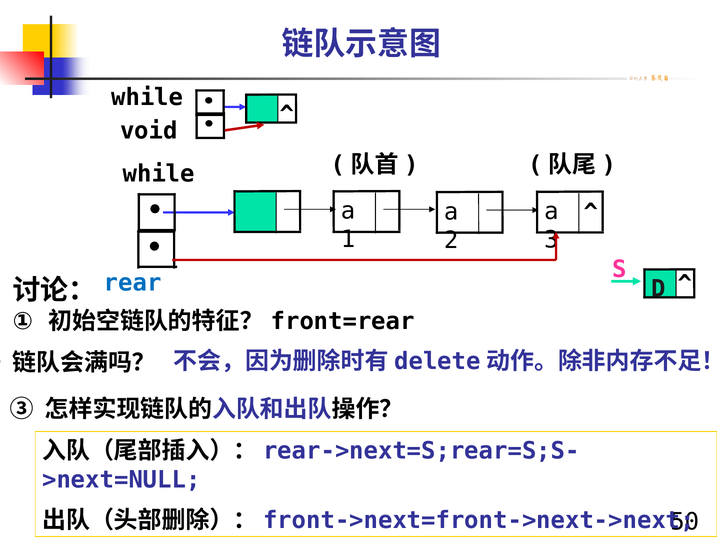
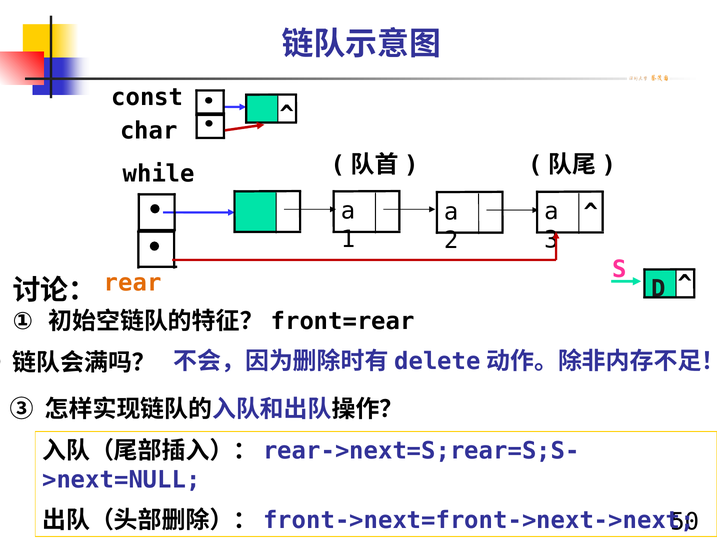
while at (147, 97): while -> const
void: void -> char
rear colour: blue -> orange
